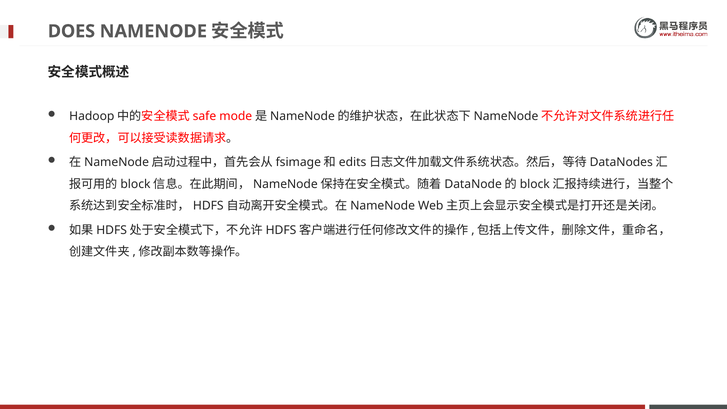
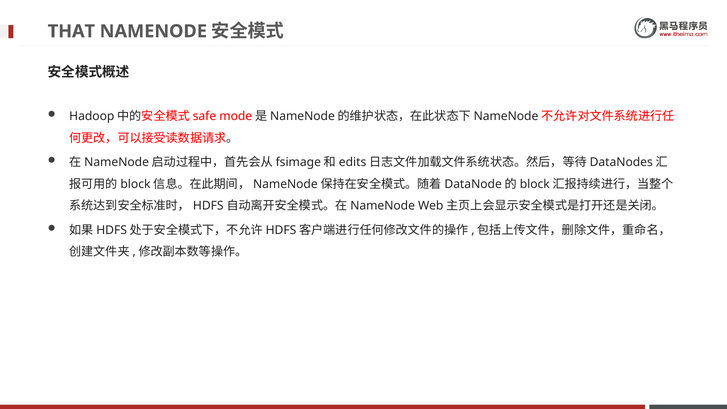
DOES: DOES -> THAT
